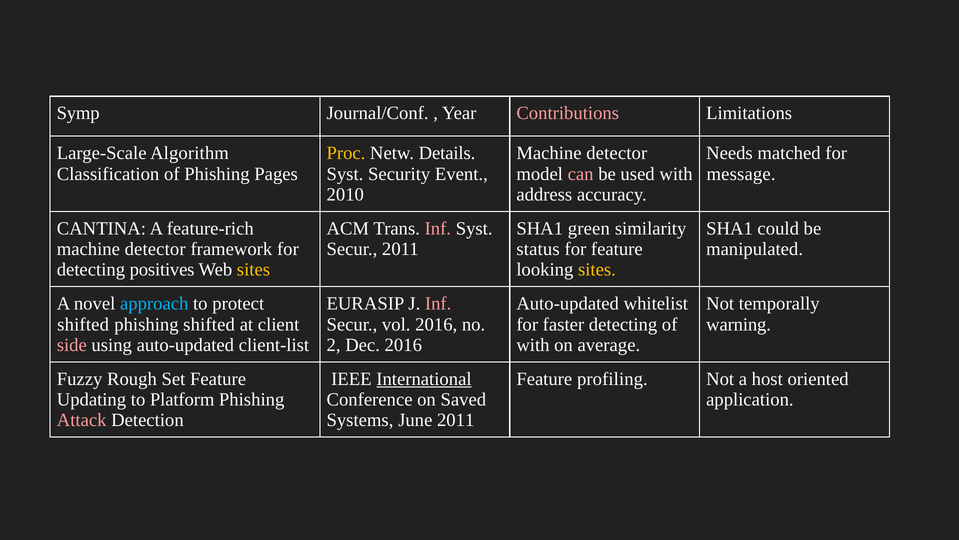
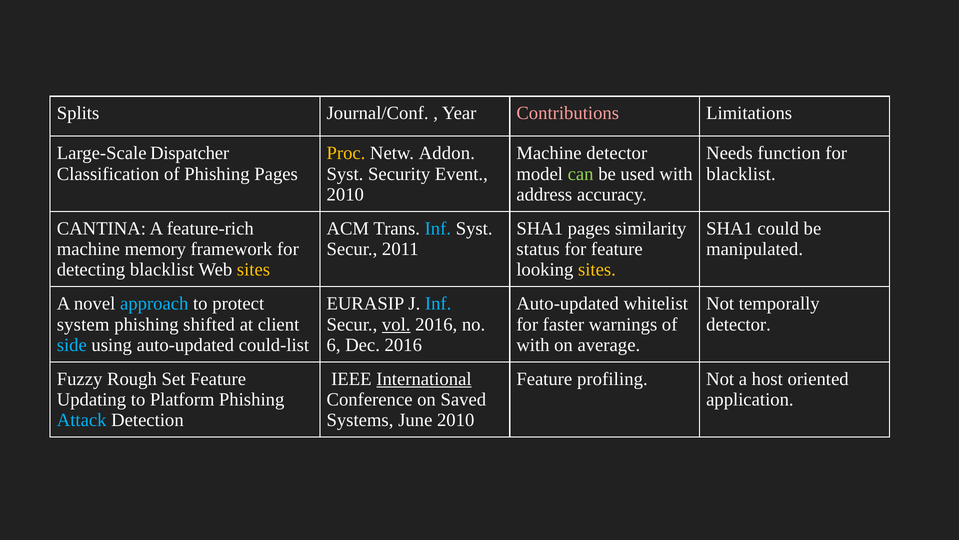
Symp: Symp -> Splits
Algorithm: Algorithm -> Dispatcher
Details: Details -> Addon
matched: matched -> function
can colour: pink -> light green
message at (741, 174): message -> blacklist
Inf at (438, 228) colour: pink -> light blue
SHA1 green: green -> pages
detector at (155, 249): detector -> memory
detecting positives: positives -> blacklist
Inf at (438, 303) colour: pink -> light blue
shifted at (83, 324): shifted -> system
vol underline: none -> present
faster detecting: detecting -> warnings
warning at (739, 324): warning -> detector
side colour: pink -> light blue
client-list: client-list -> could-list
2: 2 -> 6
Attack colour: pink -> light blue
June 2011: 2011 -> 2010
